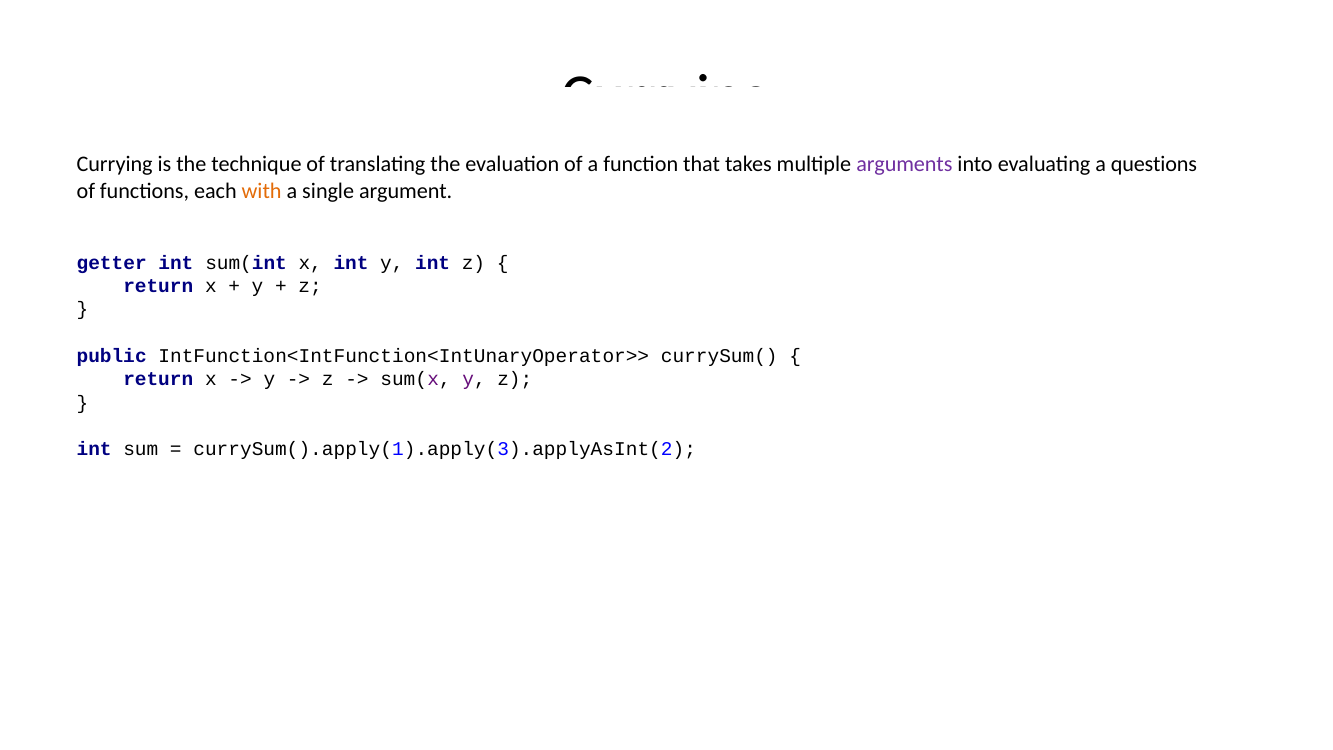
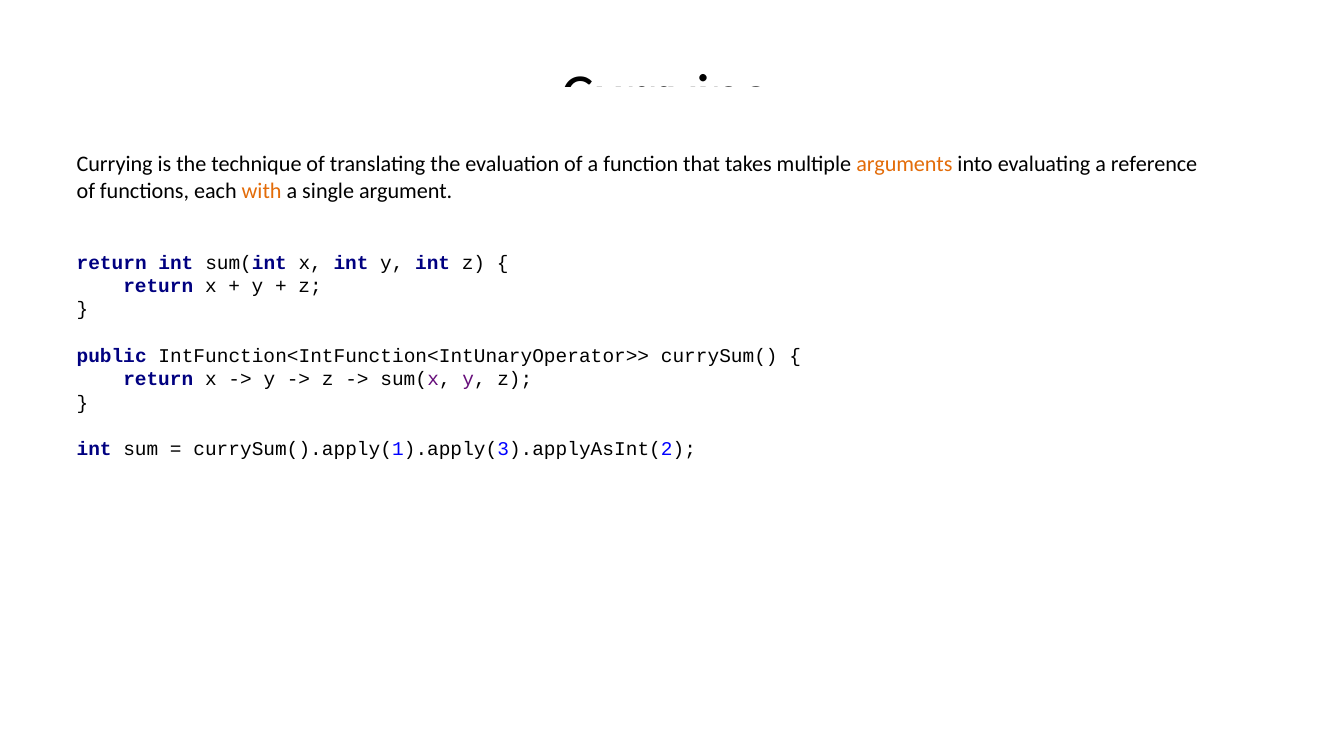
arguments colour: purple -> orange
questions: questions -> reference
getter at (112, 263): getter -> return
